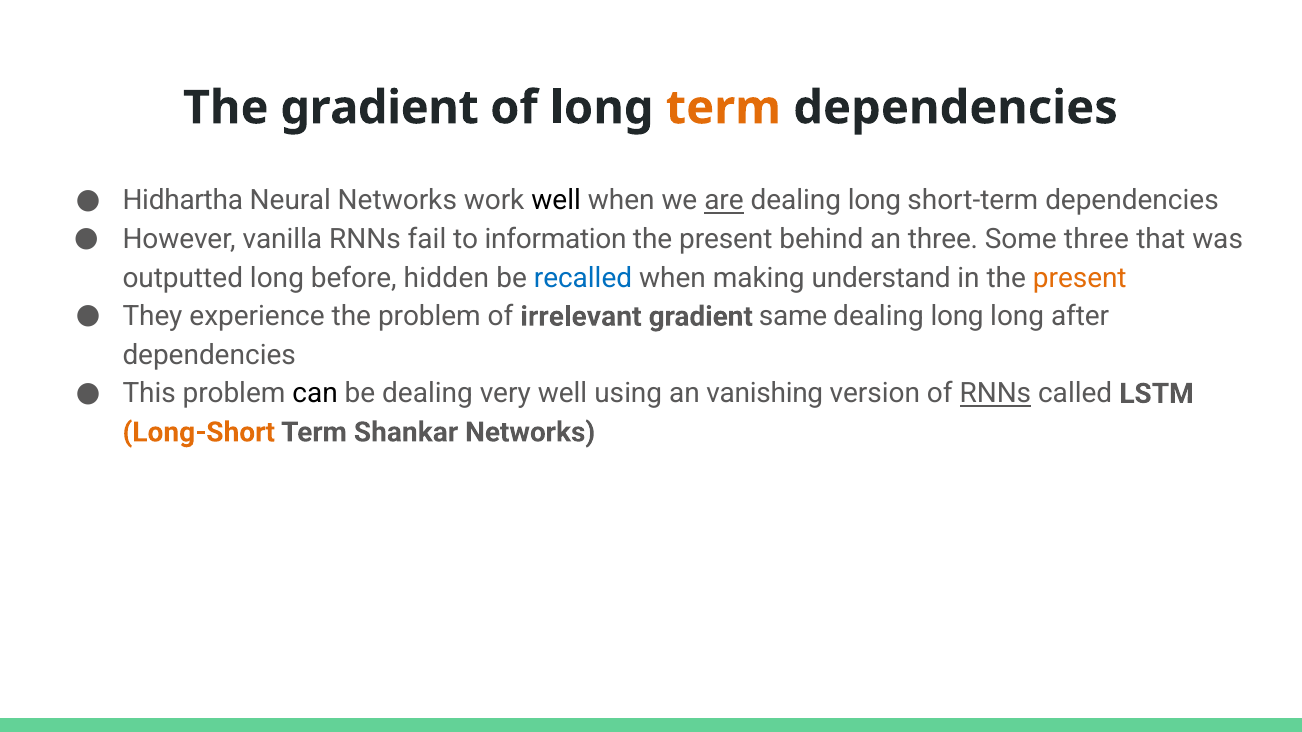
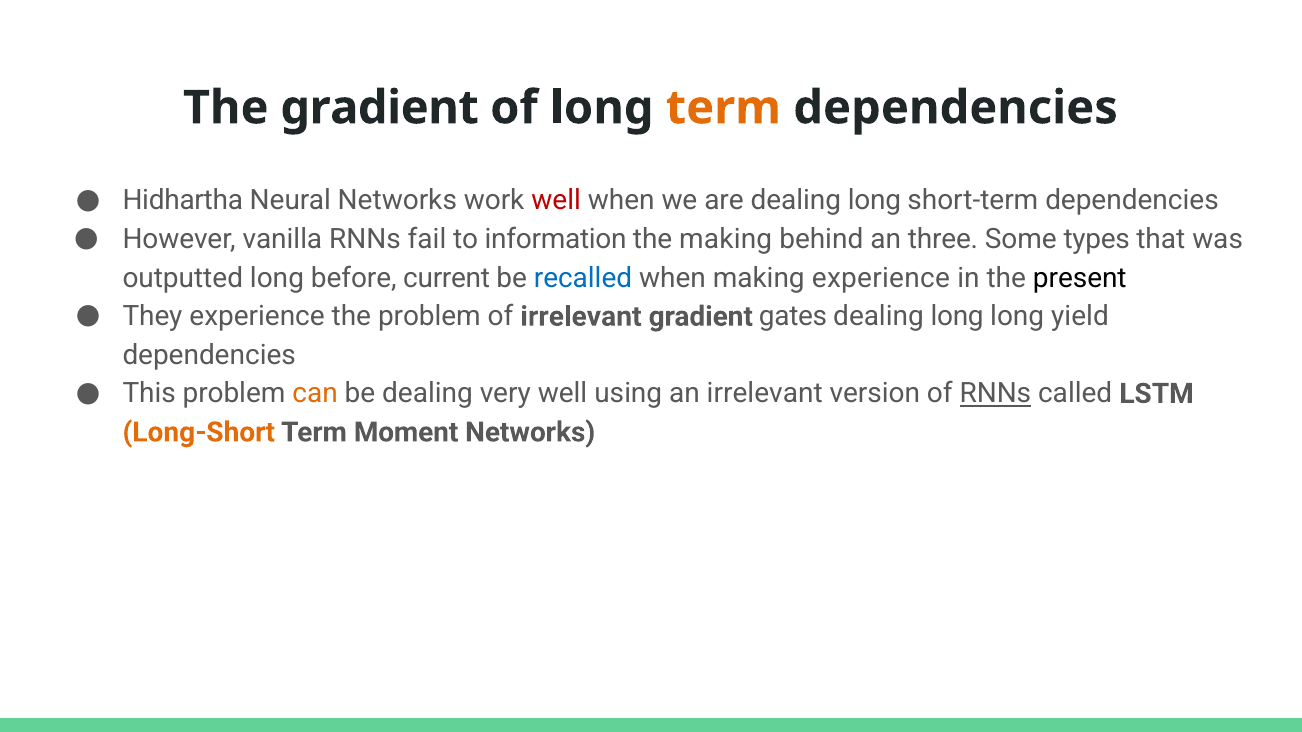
well at (556, 201) colour: black -> red
are underline: present -> none
present at (726, 239): present -> making
Some three: three -> types
hidden: hidden -> current
making understand: understand -> experience
present at (1080, 278) colour: orange -> black
same: same -> gates
after: after -> yield
can colour: black -> orange
an vanishing: vanishing -> irrelevant
Shankar: Shankar -> Moment
